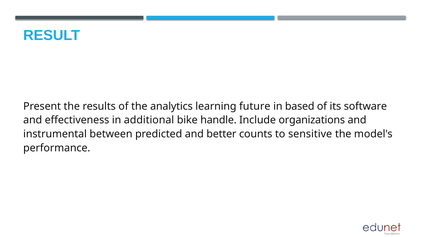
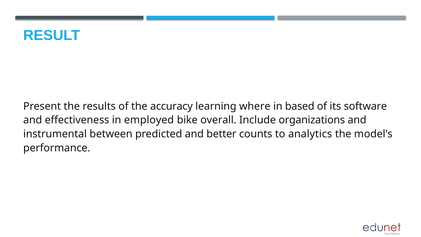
analytics: analytics -> accuracy
future: future -> where
additional: additional -> employed
handle: handle -> overall
sensitive: sensitive -> analytics
